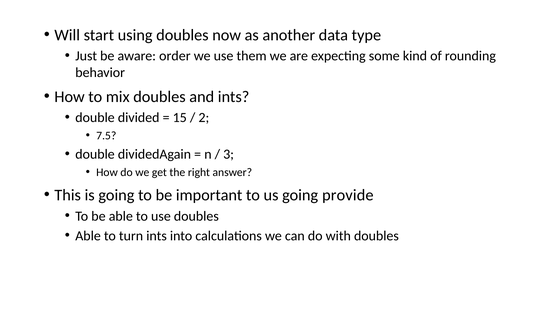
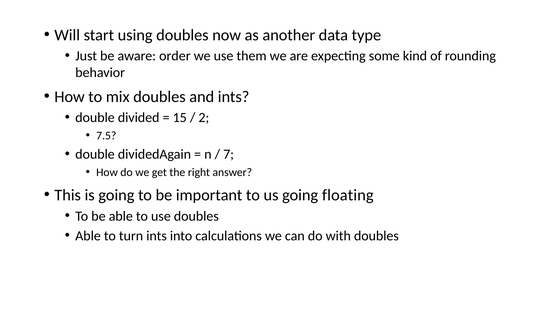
3: 3 -> 7
provide: provide -> floating
